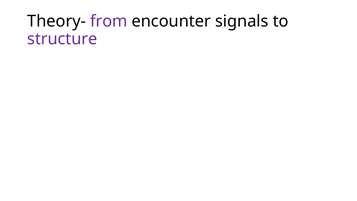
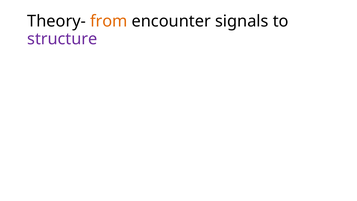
from colour: purple -> orange
